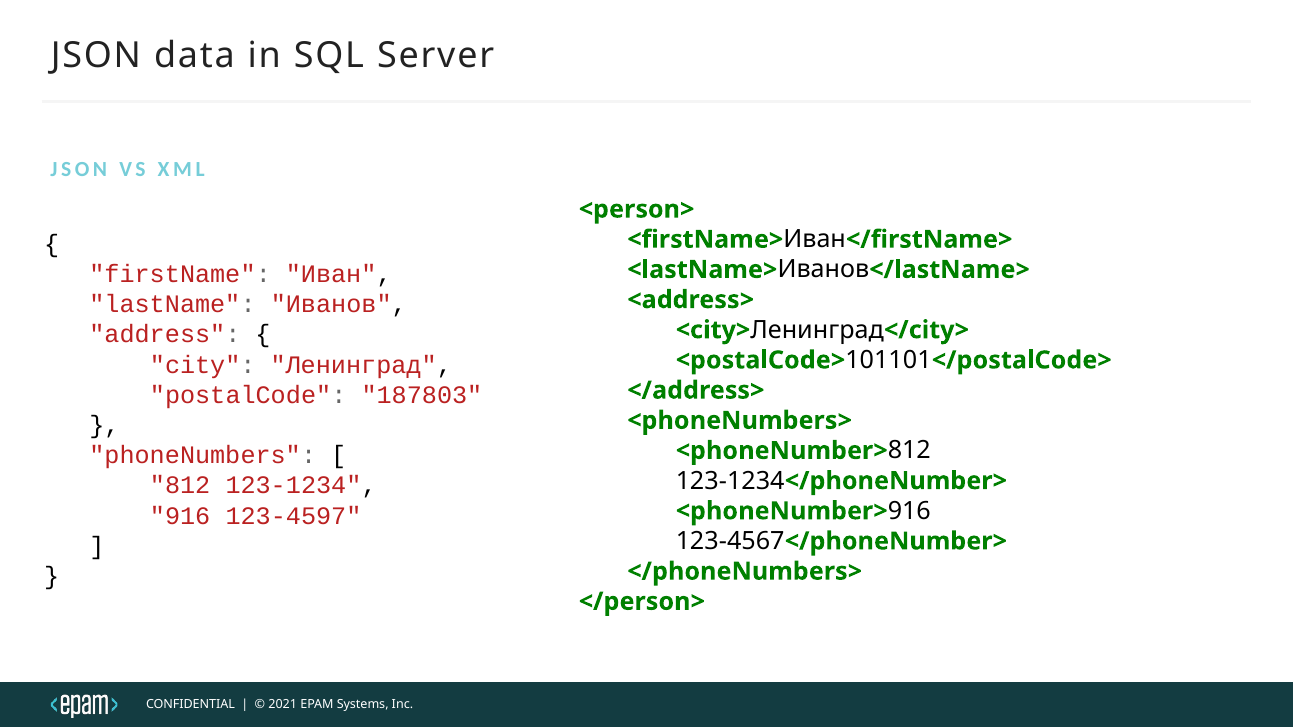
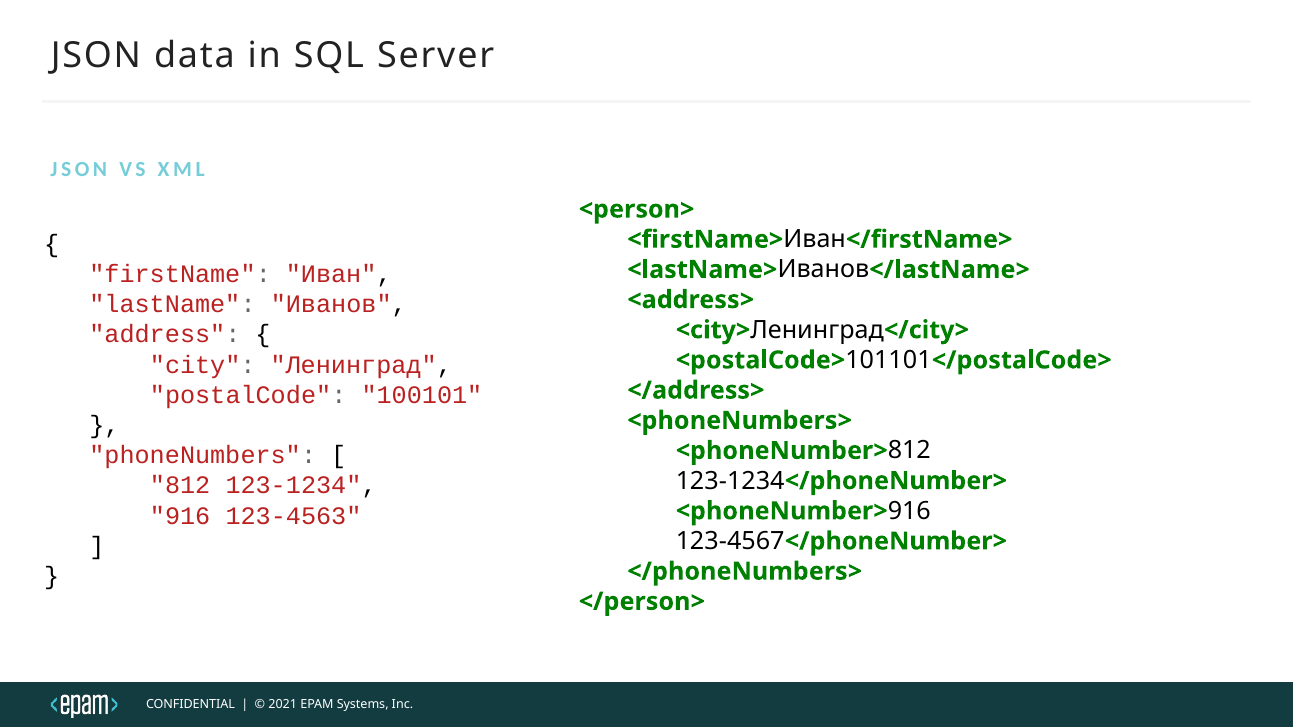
187803: 187803 -> 100101
123-4597: 123-4597 -> 123-4563
